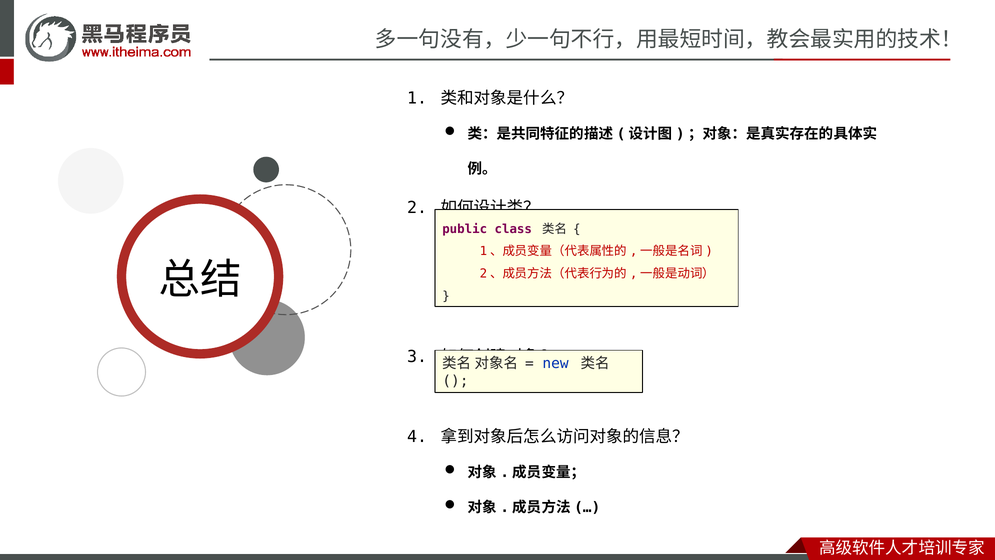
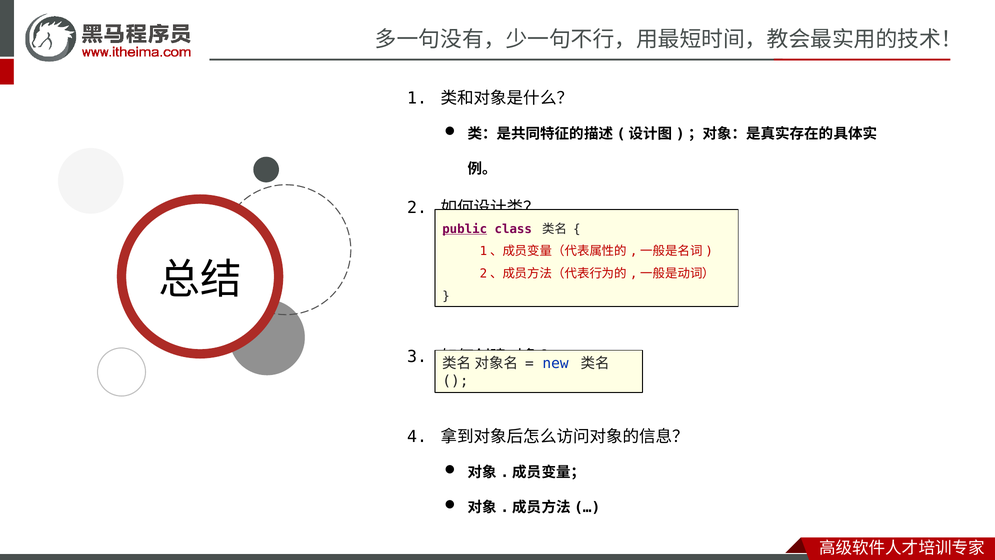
public underline: none -> present
